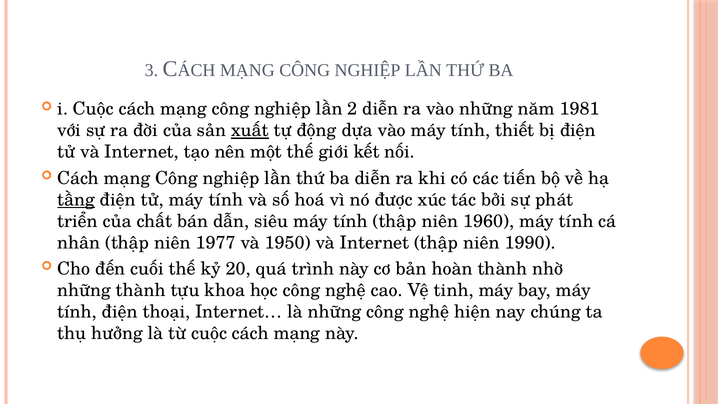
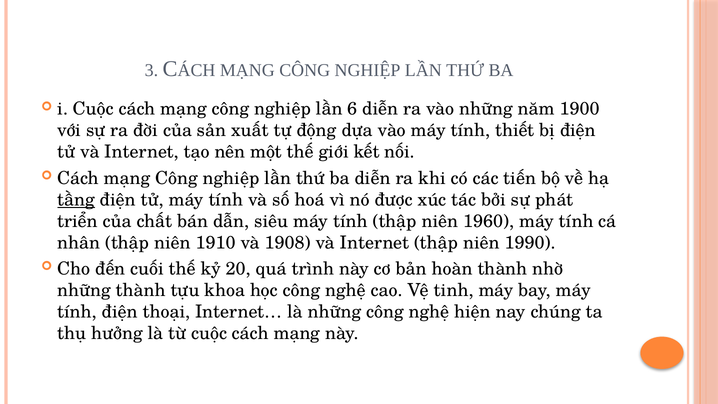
2: 2 -> 6
1981: 1981 -> 1900
xuất underline: present -> none
1977: 1977 -> 1910
1950: 1950 -> 1908
